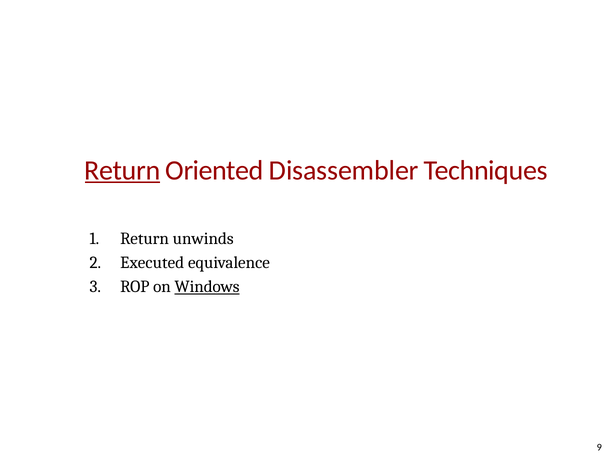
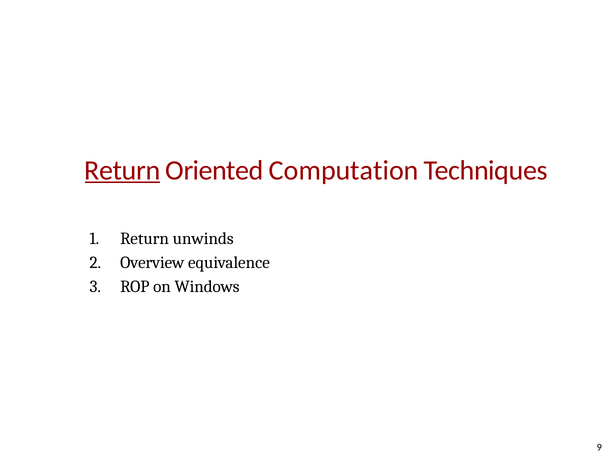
Disassembler: Disassembler -> Computation
Executed: Executed -> Overview
Windows underline: present -> none
